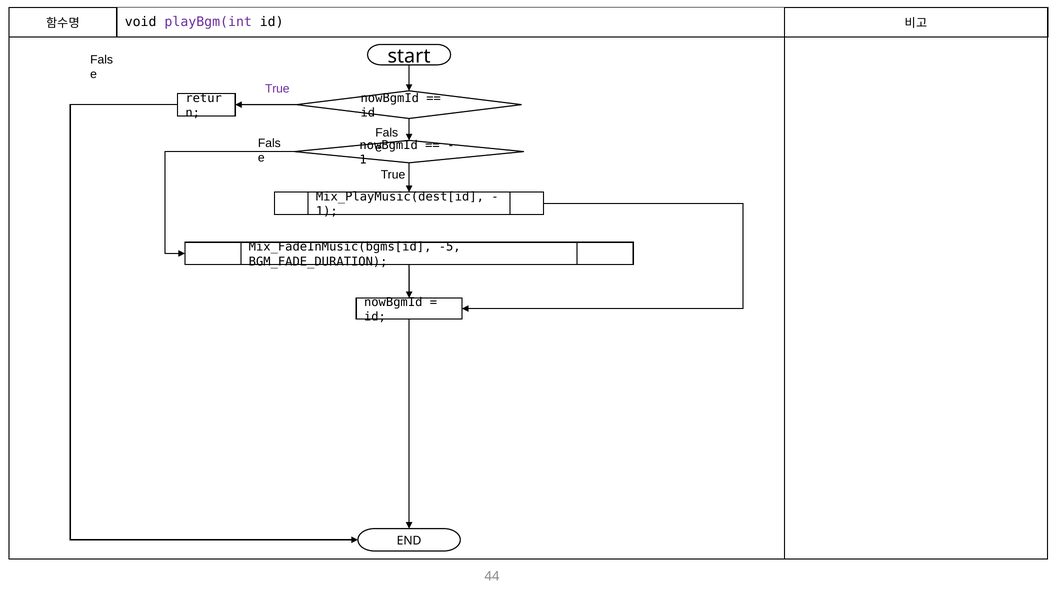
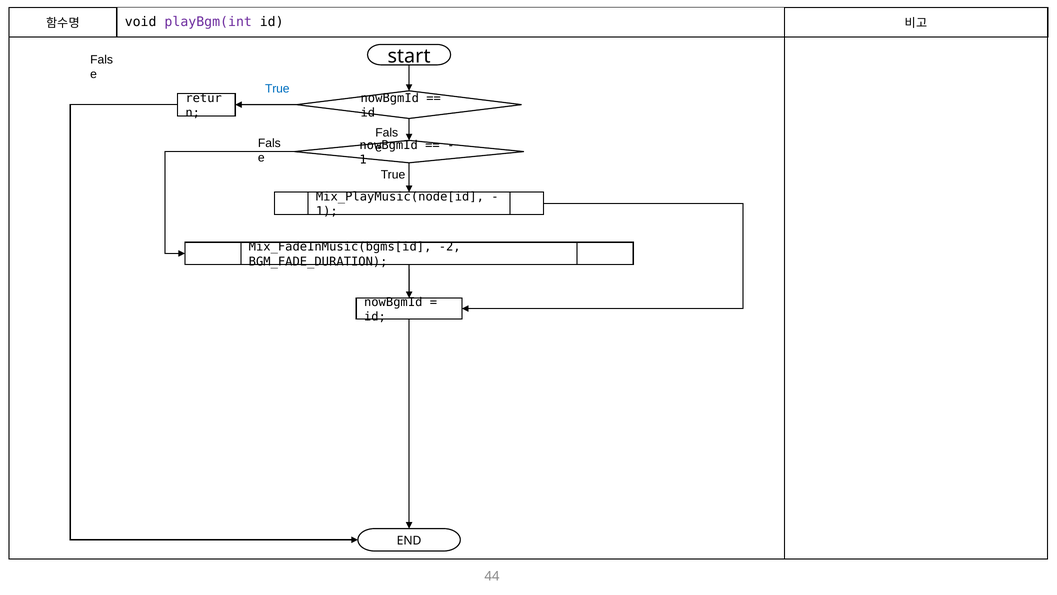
True at (277, 89) colour: purple -> blue
Mix_PlayMusic(dest[id: Mix_PlayMusic(dest[id -> Mix_PlayMusic(node[id
-5: -5 -> -2
